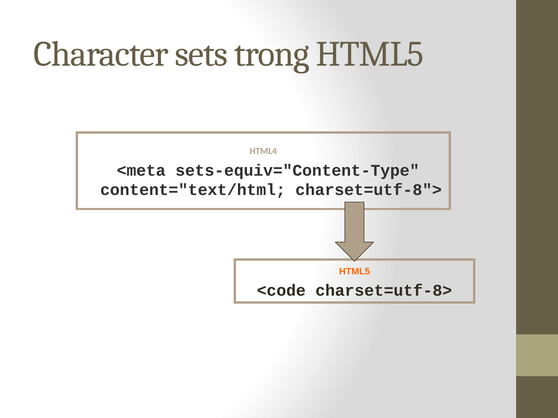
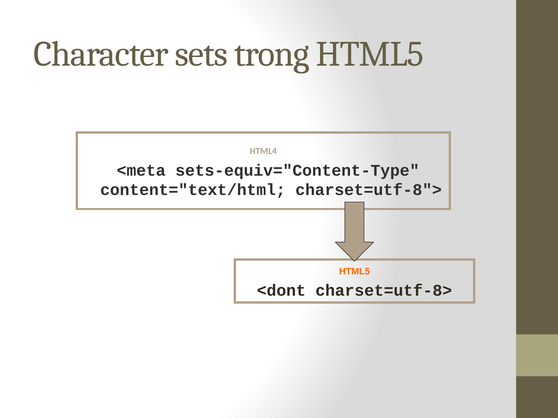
<code: <code -> <dont
